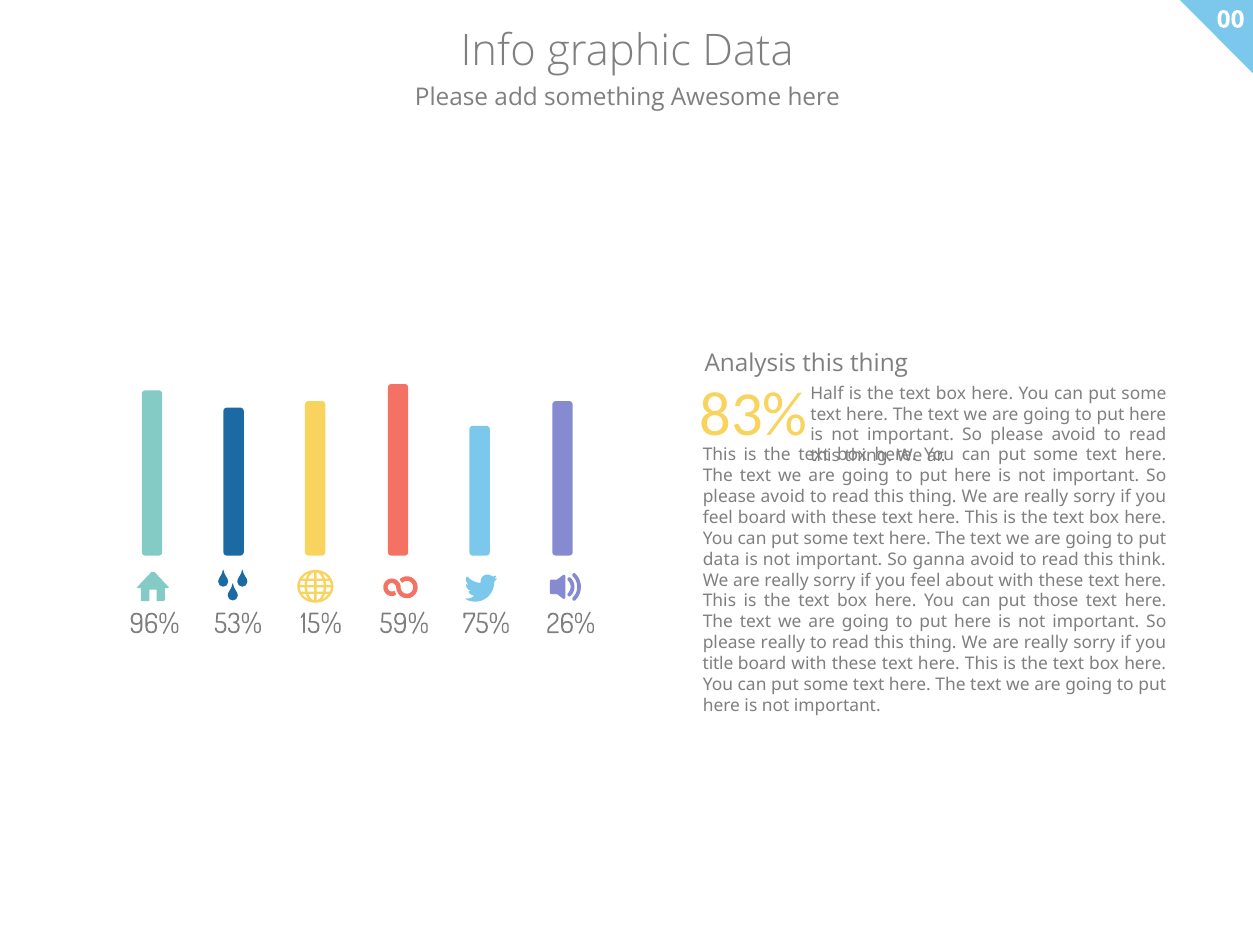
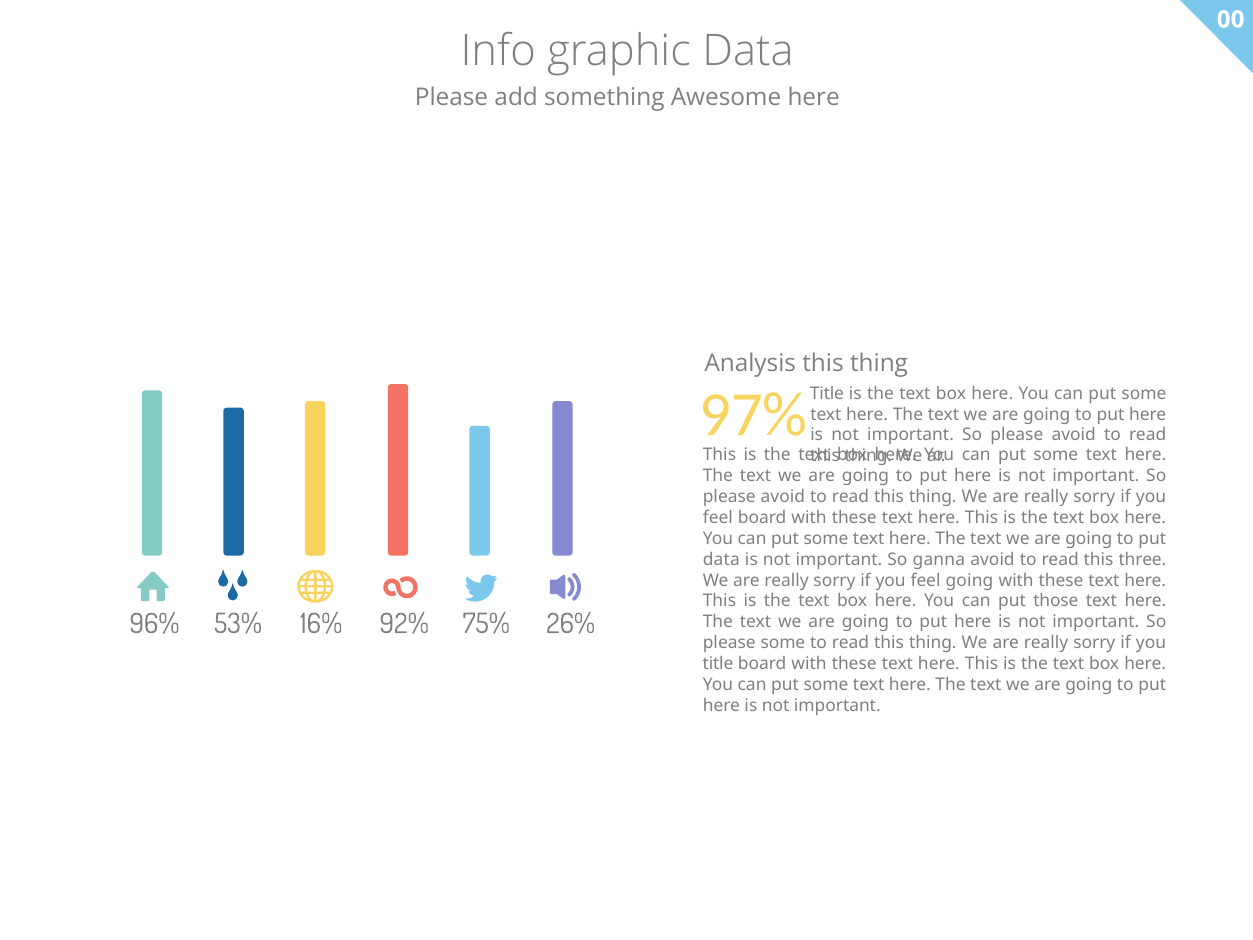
Half at (827, 393): Half -> Title
83%: 83% -> 97%
think: think -> three
feel about: about -> going
15%: 15% -> 16%
59%: 59% -> 92%
please really: really -> some
